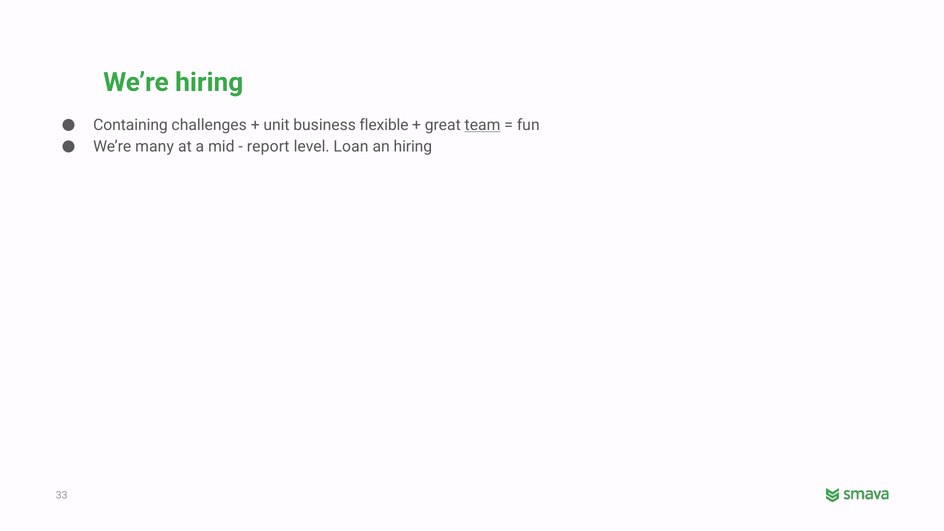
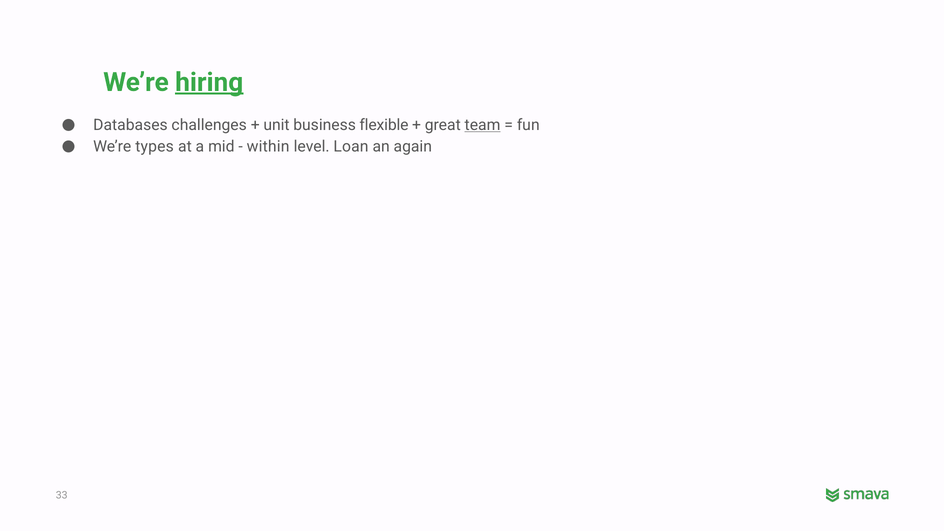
hiring at (209, 82) underline: none -> present
Containing: Containing -> Databases
many: many -> types
report: report -> within
an hiring: hiring -> again
